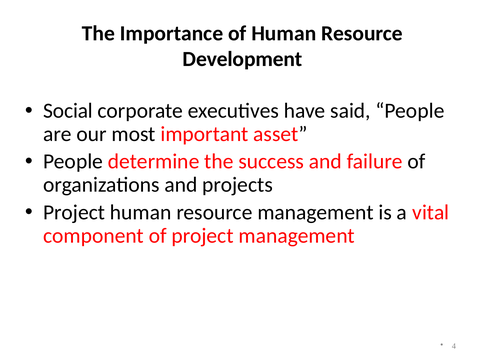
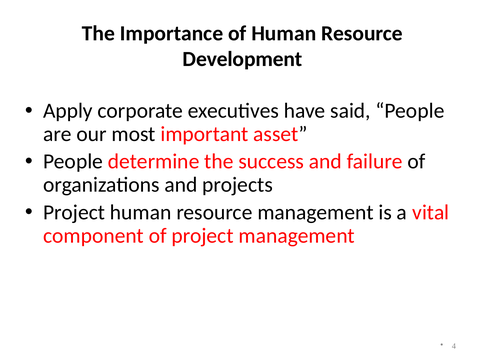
Social: Social -> Apply
